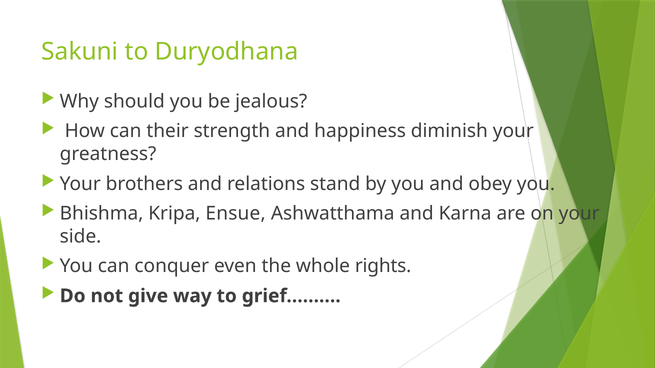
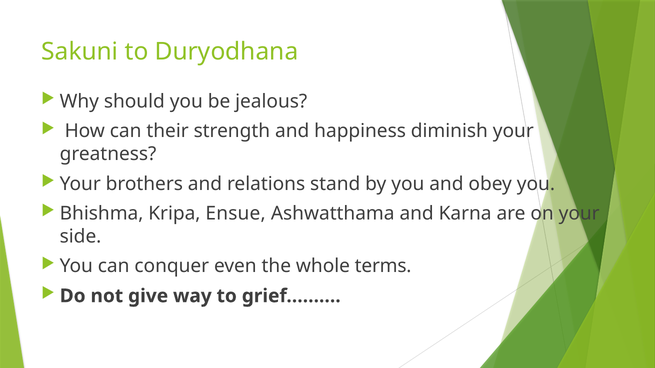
rights: rights -> terms
